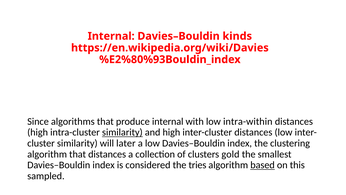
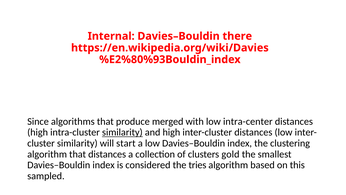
kinds: kinds -> there
produce internal: internal -> merged
intra-within: intra-within -> intra-center
later: later -> start
based underline: present -> none
